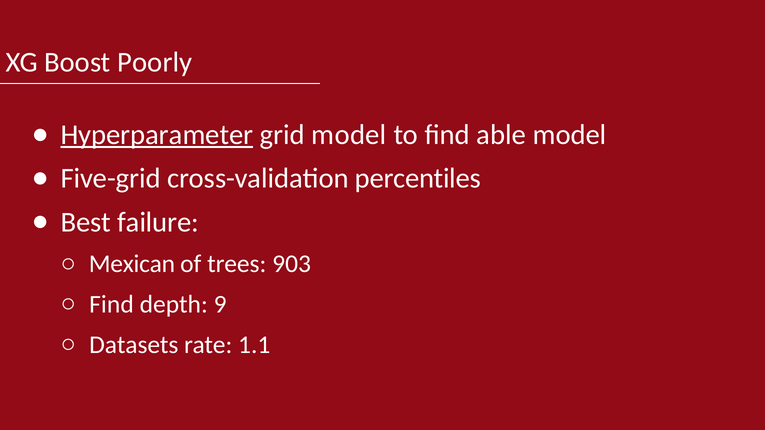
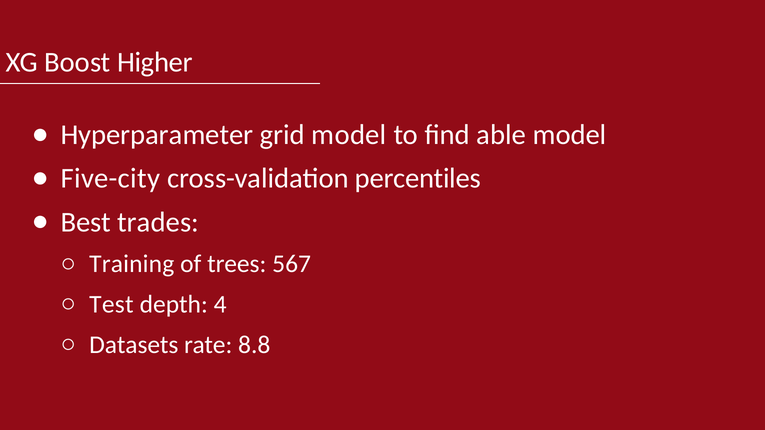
Poorly: Poorly -> Higher
Hyperparameter underline: present -> none
Five-grid: Five-grid -> Five-city
failure: failure -> trades
Mexican: Mexican -> Training
903: 903 -> 567
Find at (111, 305): Find -> Test
9: 9 -> 4
1.1: 1.1 -> 8.8
